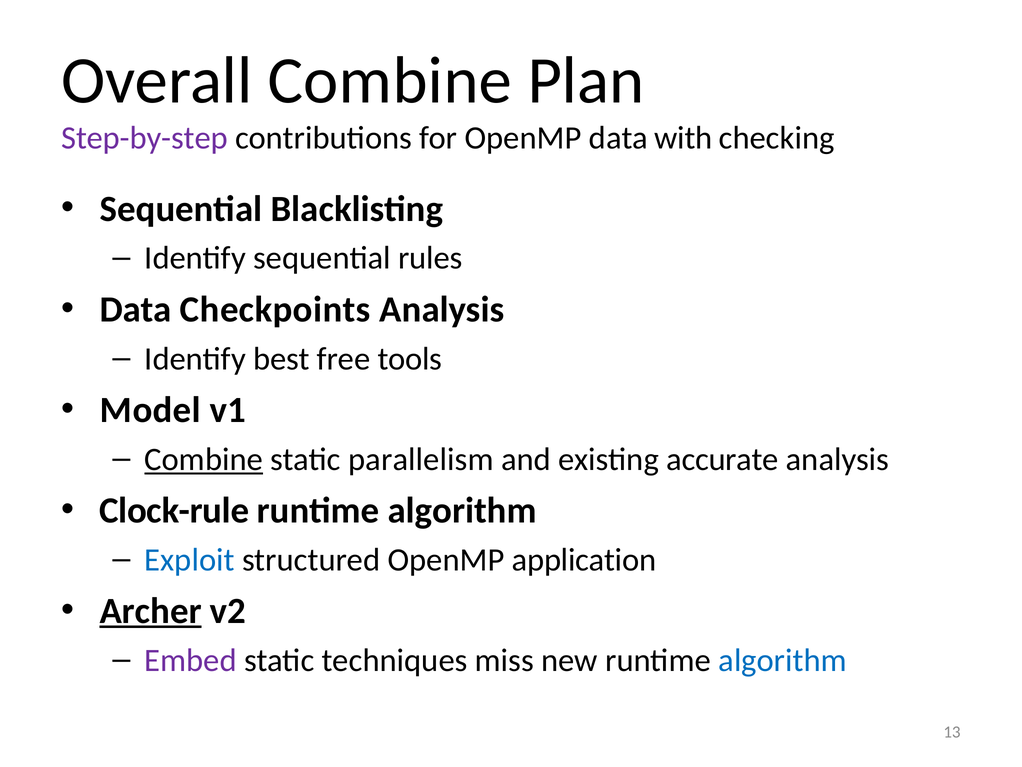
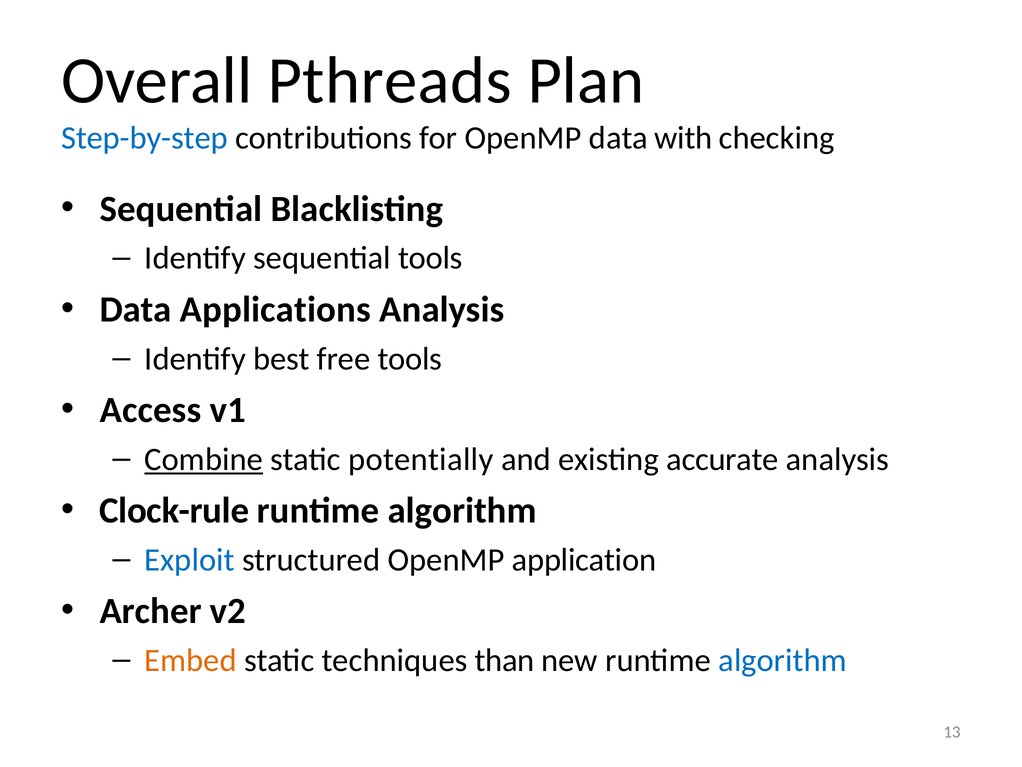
Overall Combine: Combine -> Pthreads
Step-by-step colour: purple -> blue
sequential rules: rules -> tools
Checkpoints: Checkpoints -> Applications
Model: Model -> Access
parallelism: parallelism -> potentially
Archer underline: present -> none
Embed colour: purple -> orange
miss: miss -> than
